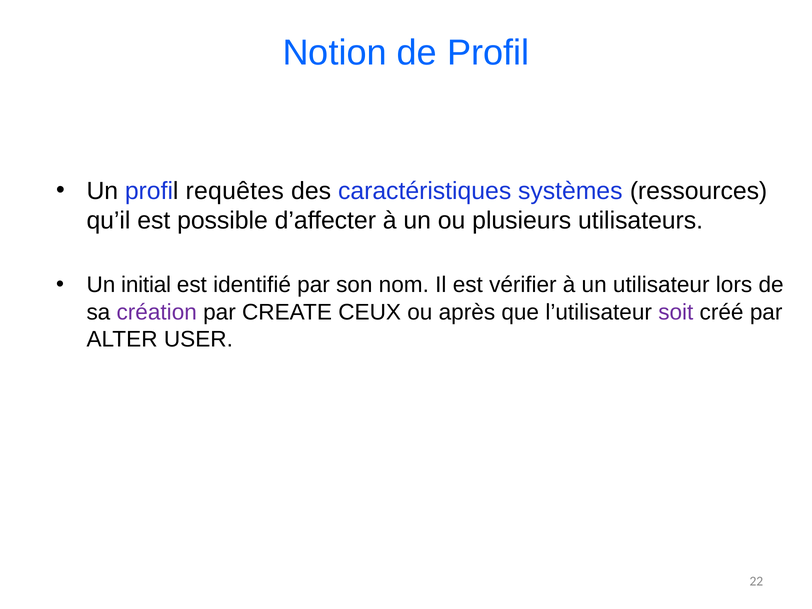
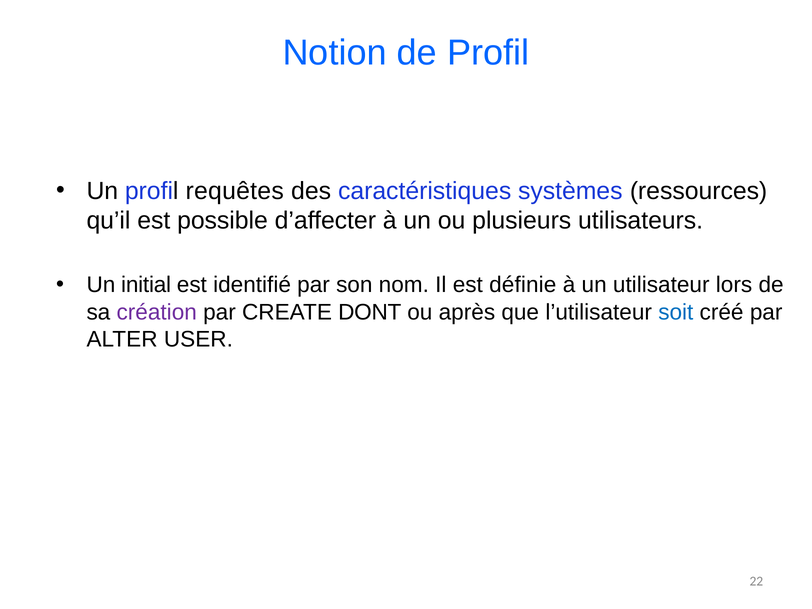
vérifier: vérifier -> définie
CEUX: CEUX -> DONT
soit colour: purple -> blue
